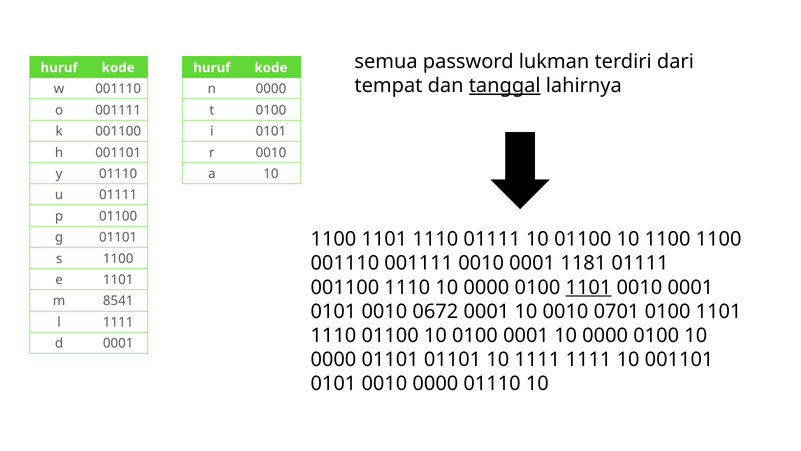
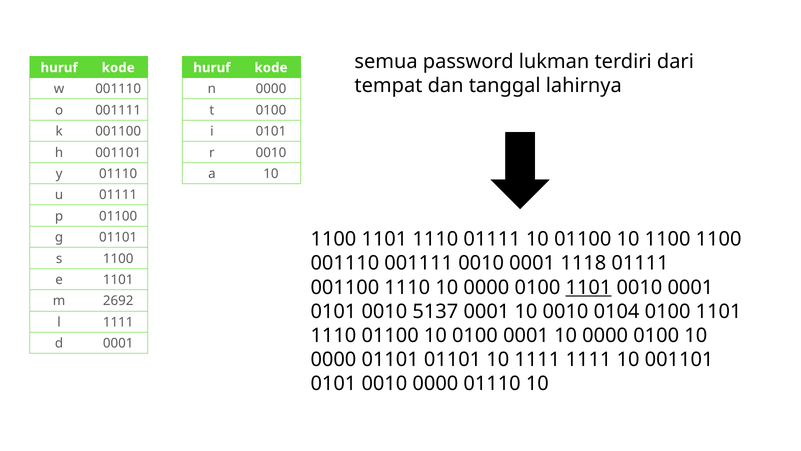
tanggal underline: present -> none
1181: 1181 -> 1118
8541: 8541 -> 2692
0672: 0672 -> 5137
0701: 0701 -> 0104
